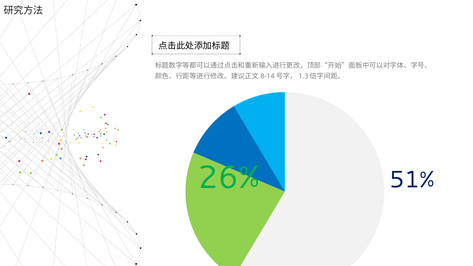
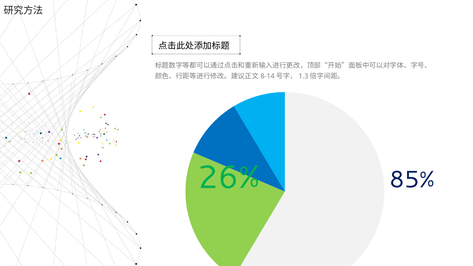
51%: 51% -> 85%
